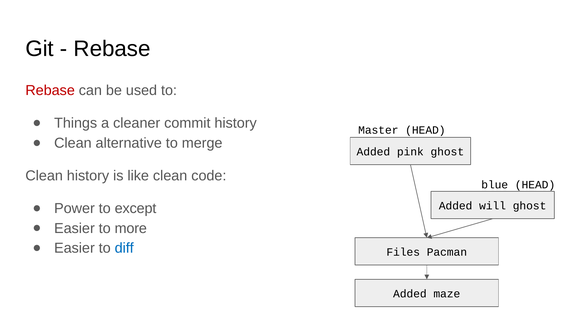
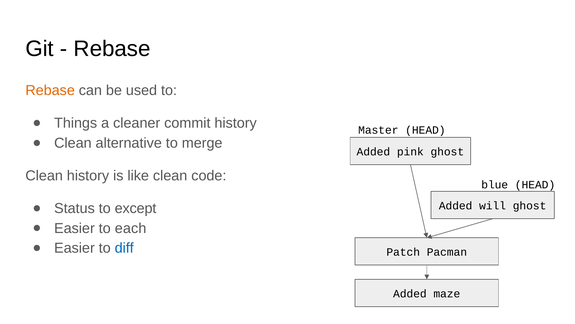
Rebase at (50, 90) colour: red -> orange
Power: Power -> Status
more: more -> each
Files: Files -> Patch
